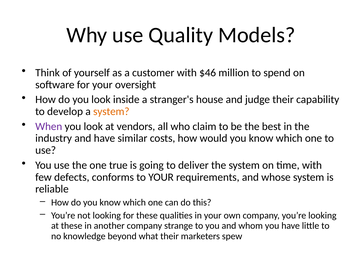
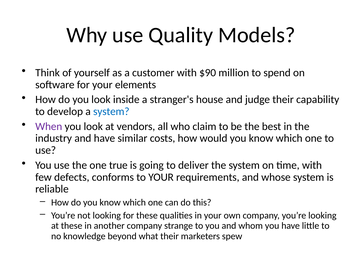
$46: $46 -> $90
oversight: oversight -> elements
system at (111, 111) colour: orange -> blue
